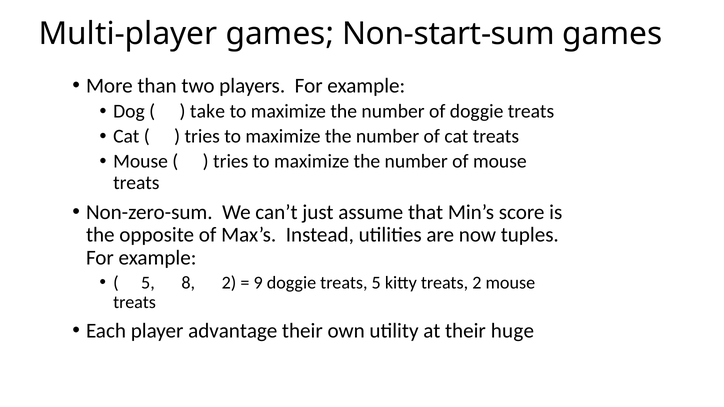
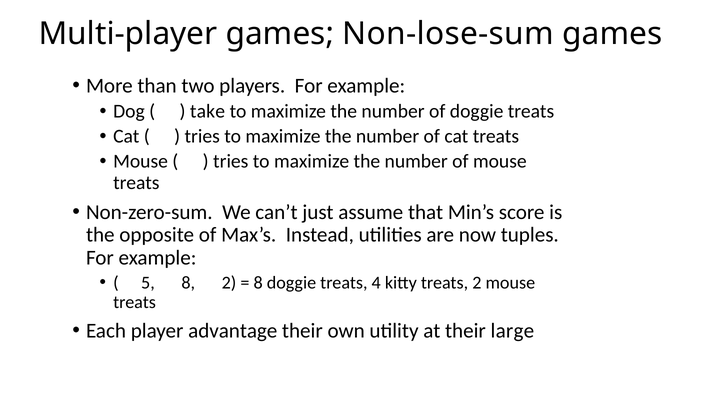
Non-start-sum: Non-start-sum -> Non-lose-sum
9 at (258, 283): 9 -> 8
treats 5: 5 -> 4
huge: huge -> large
